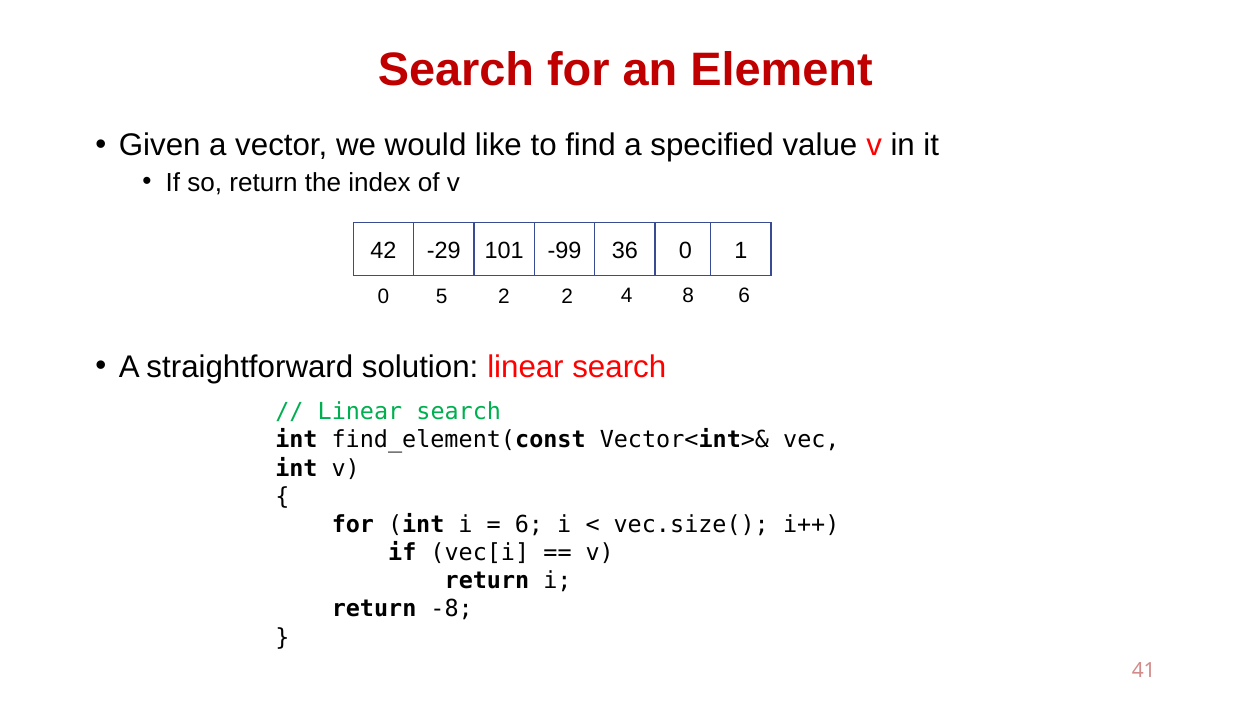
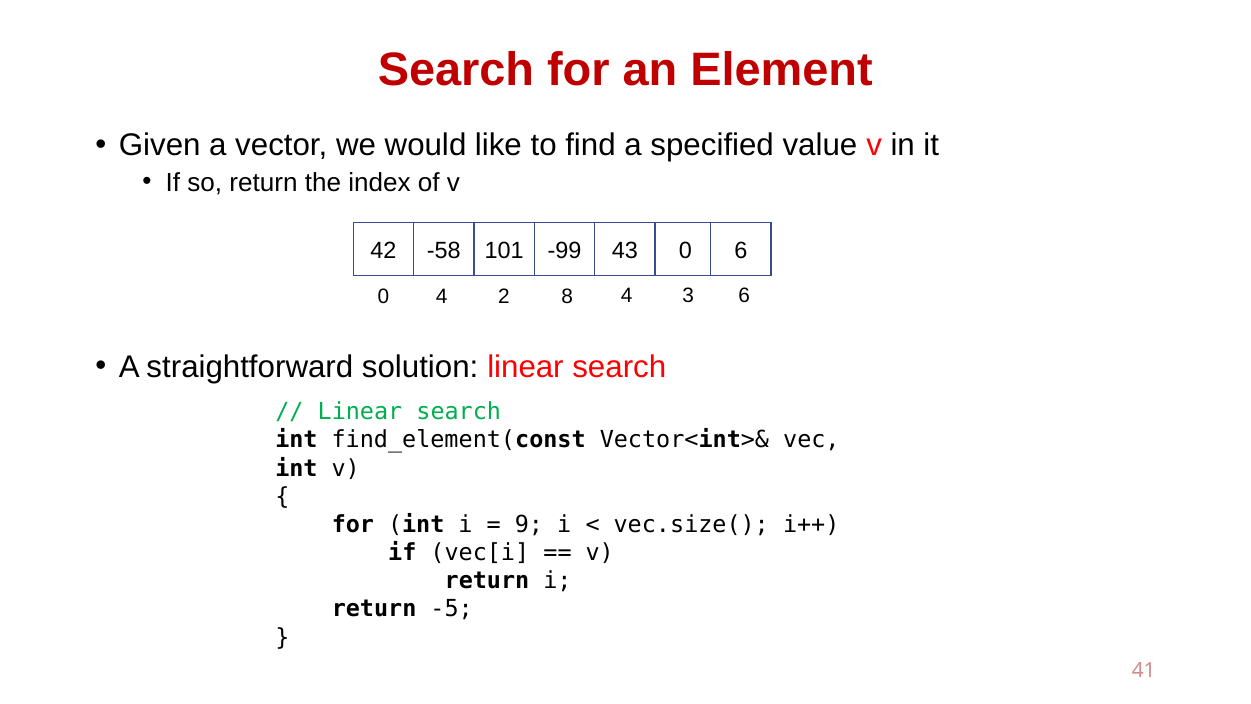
-29: -29 -> -58
36: 36 -> 43
0 1: 1 -> 6
0 5: 5 -> 4
2 2: 2 -> 8
8: 8 -> 3
6 at (529, 524): 6 -> 9
-8: -8 -> -5
